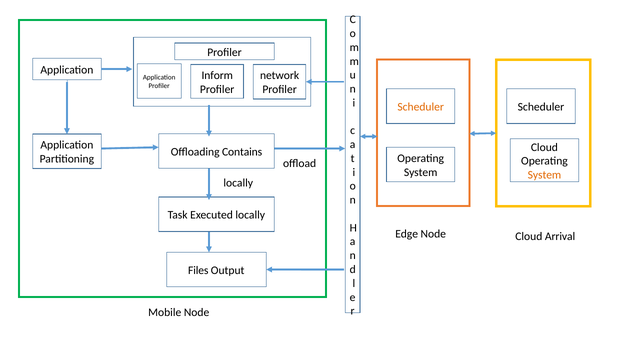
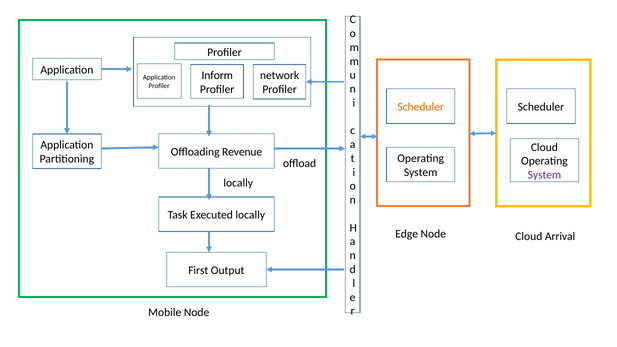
Contains: Contains -> Revenue
System at (544, 175) colour: orange -> purple
Files: Files -> First
